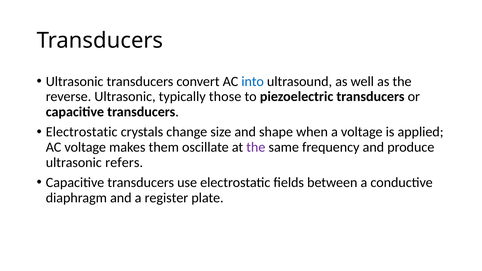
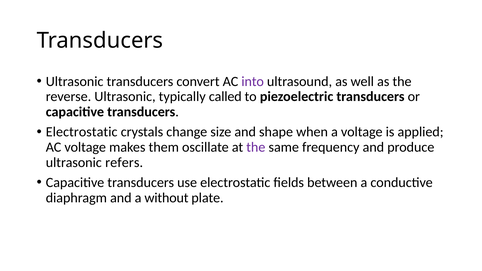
into colour: blue -> purple
those: those -> called
register: register -> without
